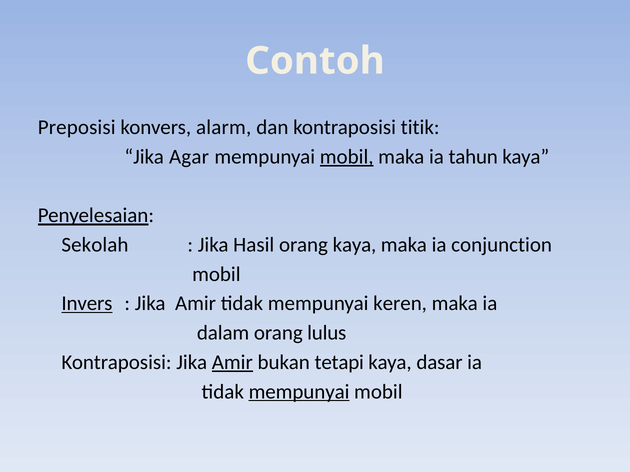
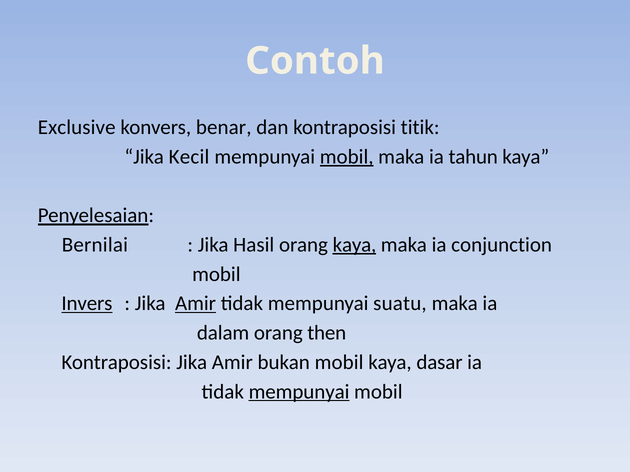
Preposisi: Preposisi -> Exclusive
alarm: alarm -> benar
Agar: Agar -> Kecil
Sekolah: Sekolah -> Bernilai
kaya at (354, 245) underline: none -> present
Amir at (196, 304) underline: none -> present
keren: keren -> suatu
lulus: lulus -> then
Amir at (232, 363) underline: present -> none
bukan tetapi: tetapi -> mobil
